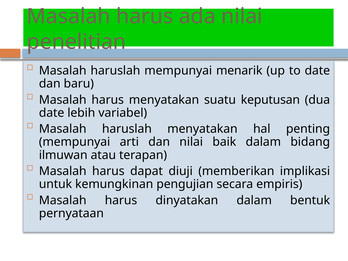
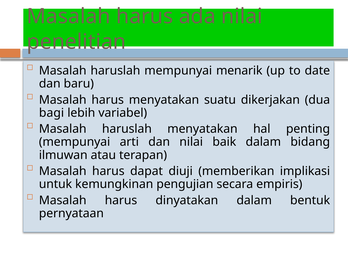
keputusan: keputusan -> dikerjakan
date at (52, 113): date -> bagi
